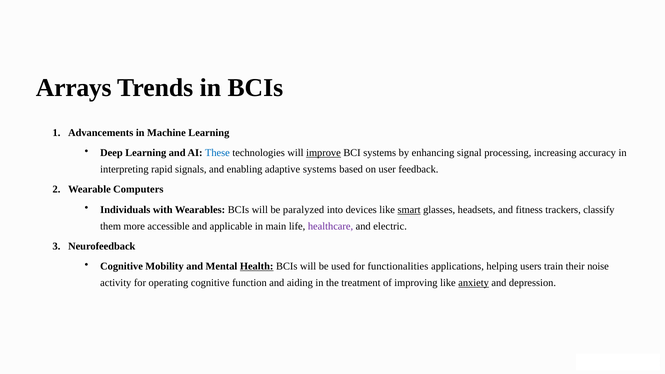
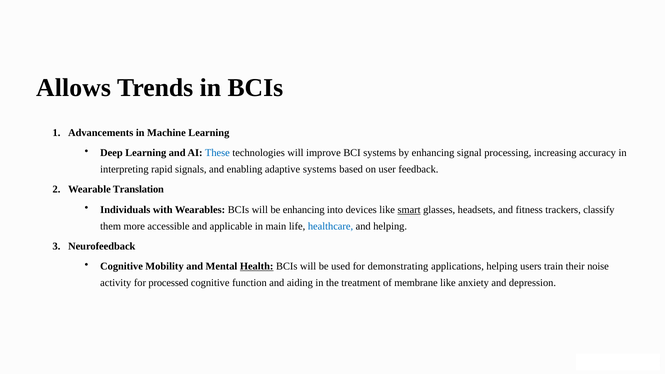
Arrays: Arrays -> Allows
improve underline: present -> none
Computers: Computers -> Translation
be paralyzed: paralyzed -> enhancing
healthcare colour: purple -> blue
and electric: electric -> helping
functionalities: functionalities -> demonstrating
operating: operating -> processed
improving: improving -> membrane
anxiety underline: present -> none
